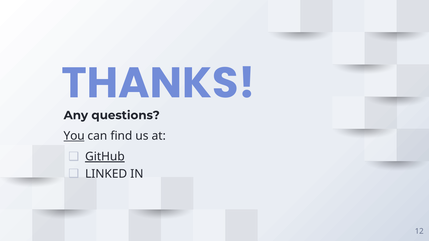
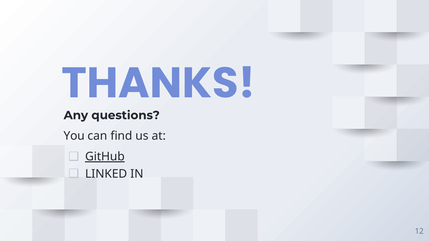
You underline: present -> none
